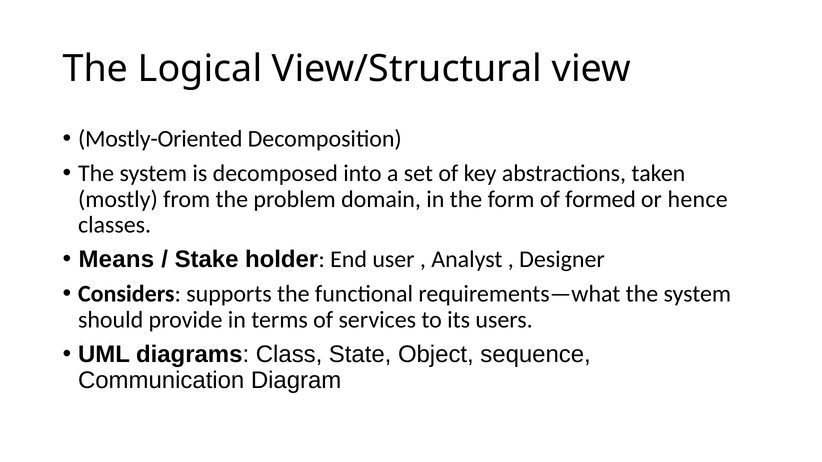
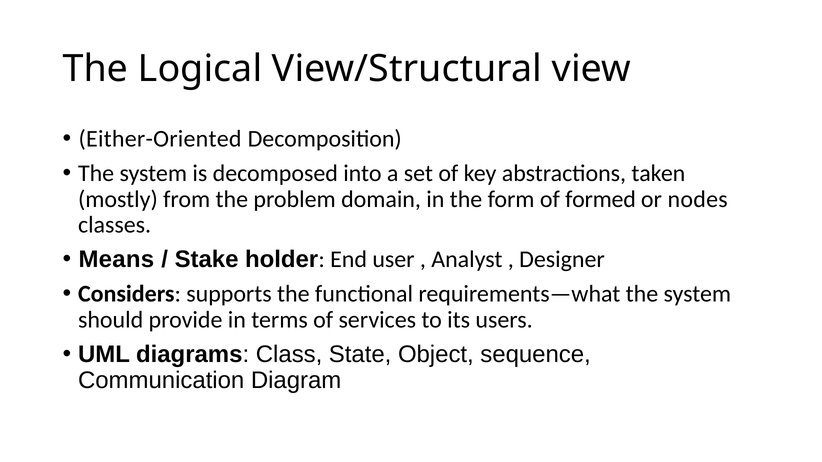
Mostly-Oriented: Mostly-Oriented -> Either-Oriented
hence: hence -> nodes
